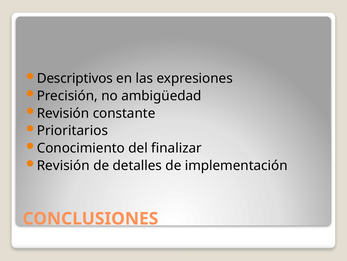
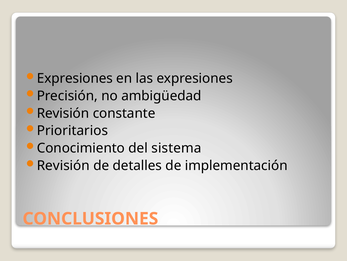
Descriptivos at (75, 78): Descriptivos -> Expresiones
finalizar: finalizar -> sistema
